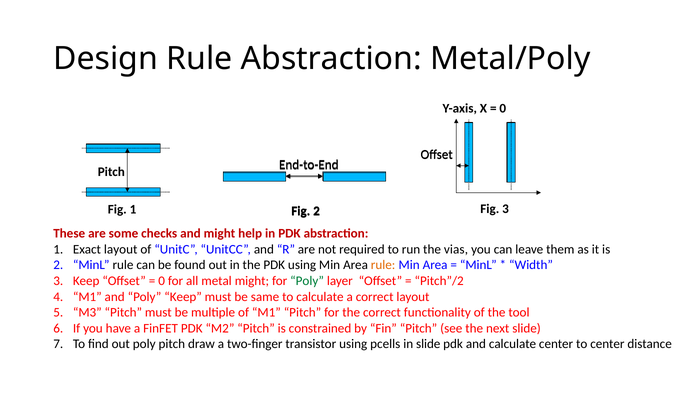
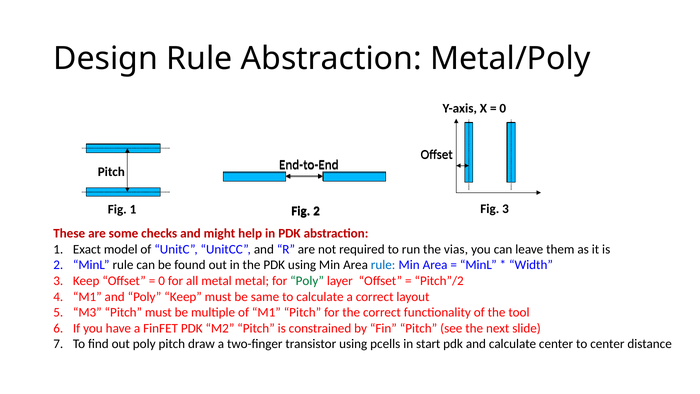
Exact layout: layout -> model
rule at (383, 265) colour: orange -> blue
metal might: might -> metal
in slide: slide -> start
